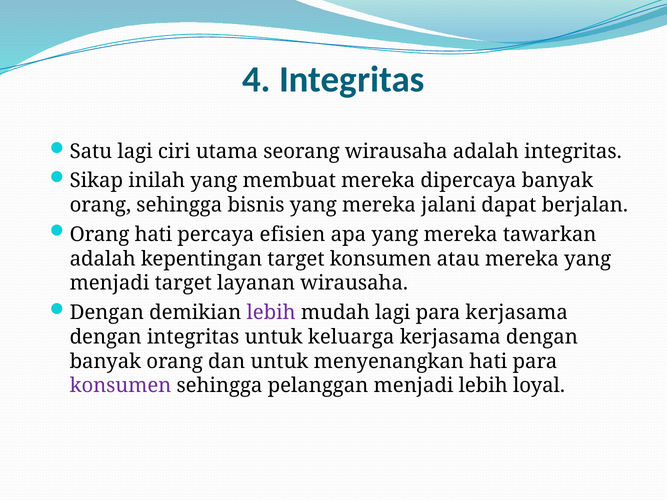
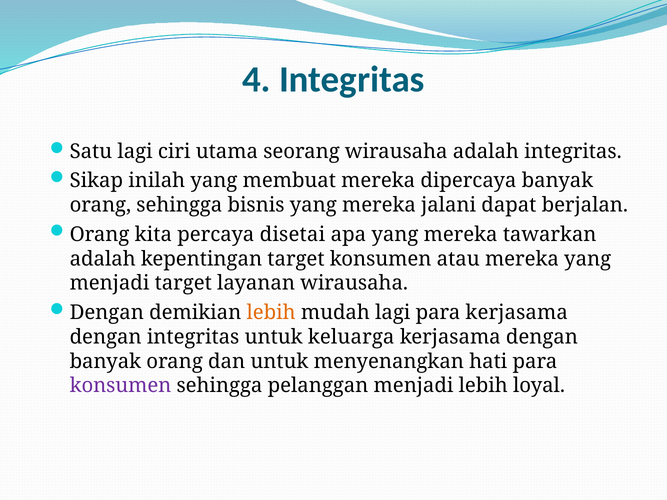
Orang hati: hati -> kita
efisien: efisien -> disetai
lebih at (271, 313) colour: purple -> orange
